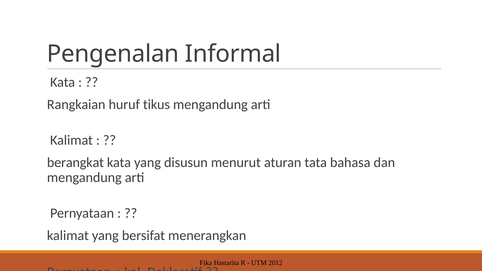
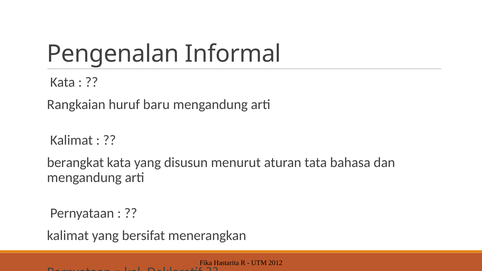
tikus: tikus -> baru
